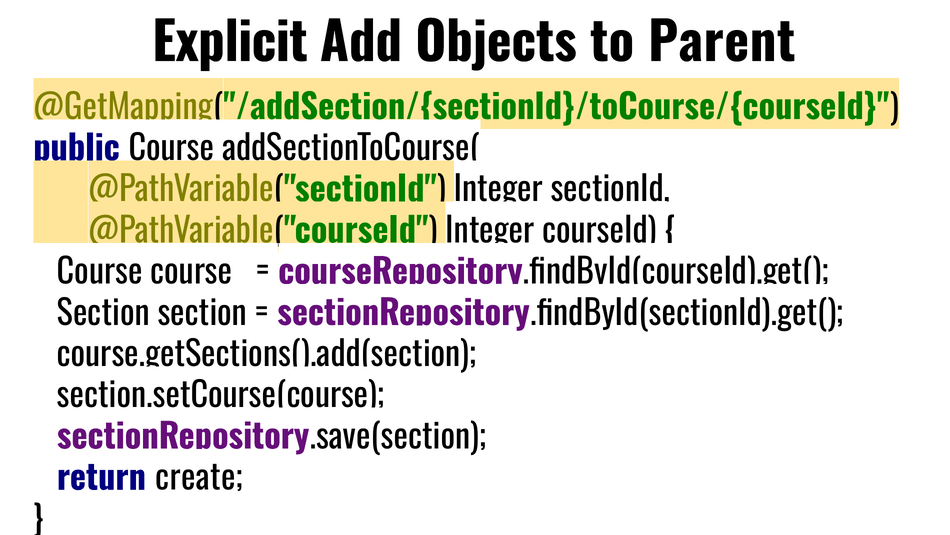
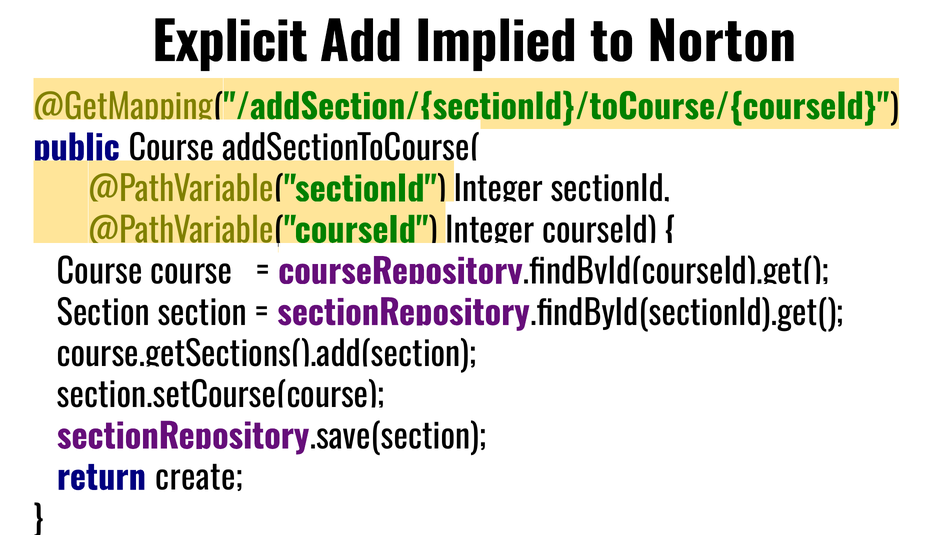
Objects: Objects -> Implied
Parent: Parent -> Norton
